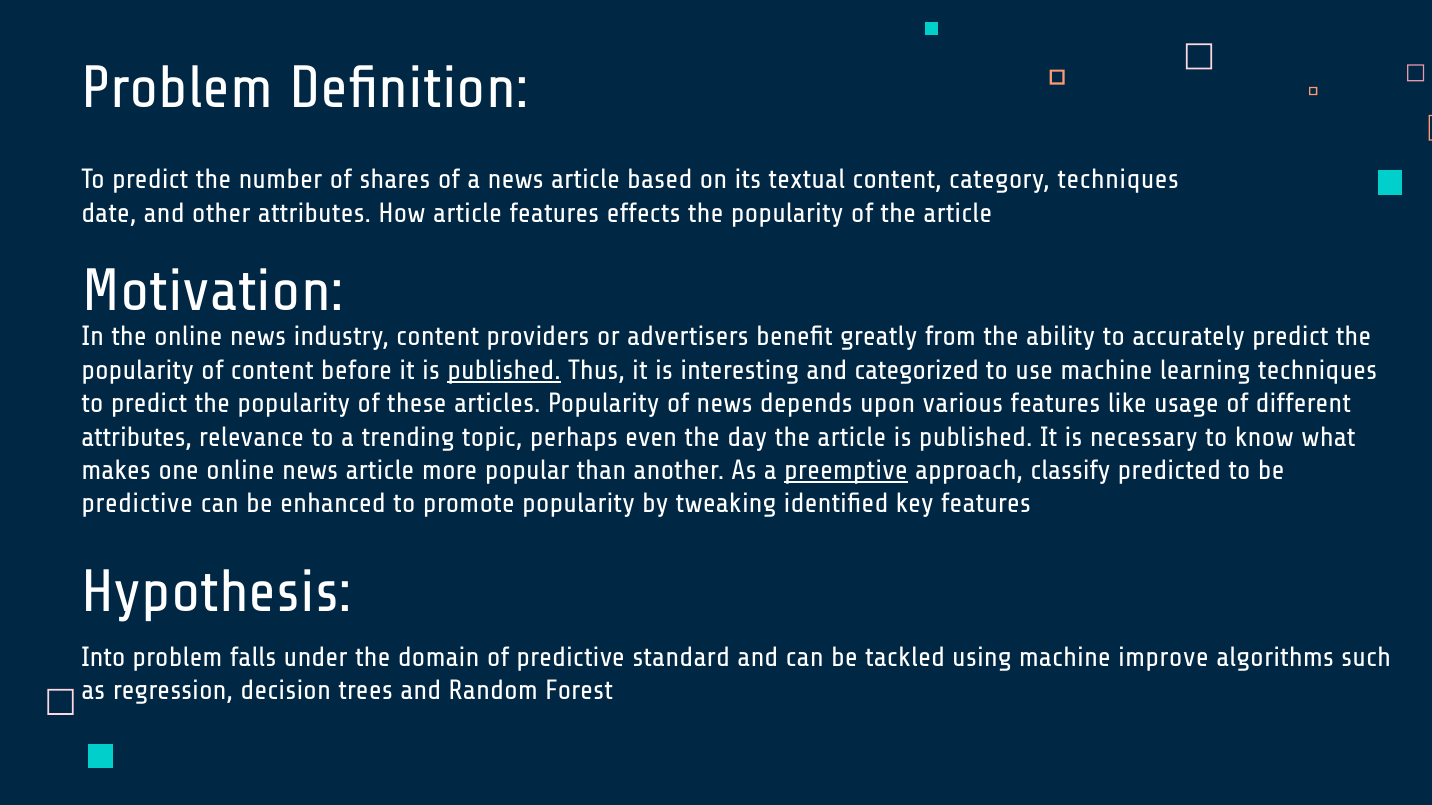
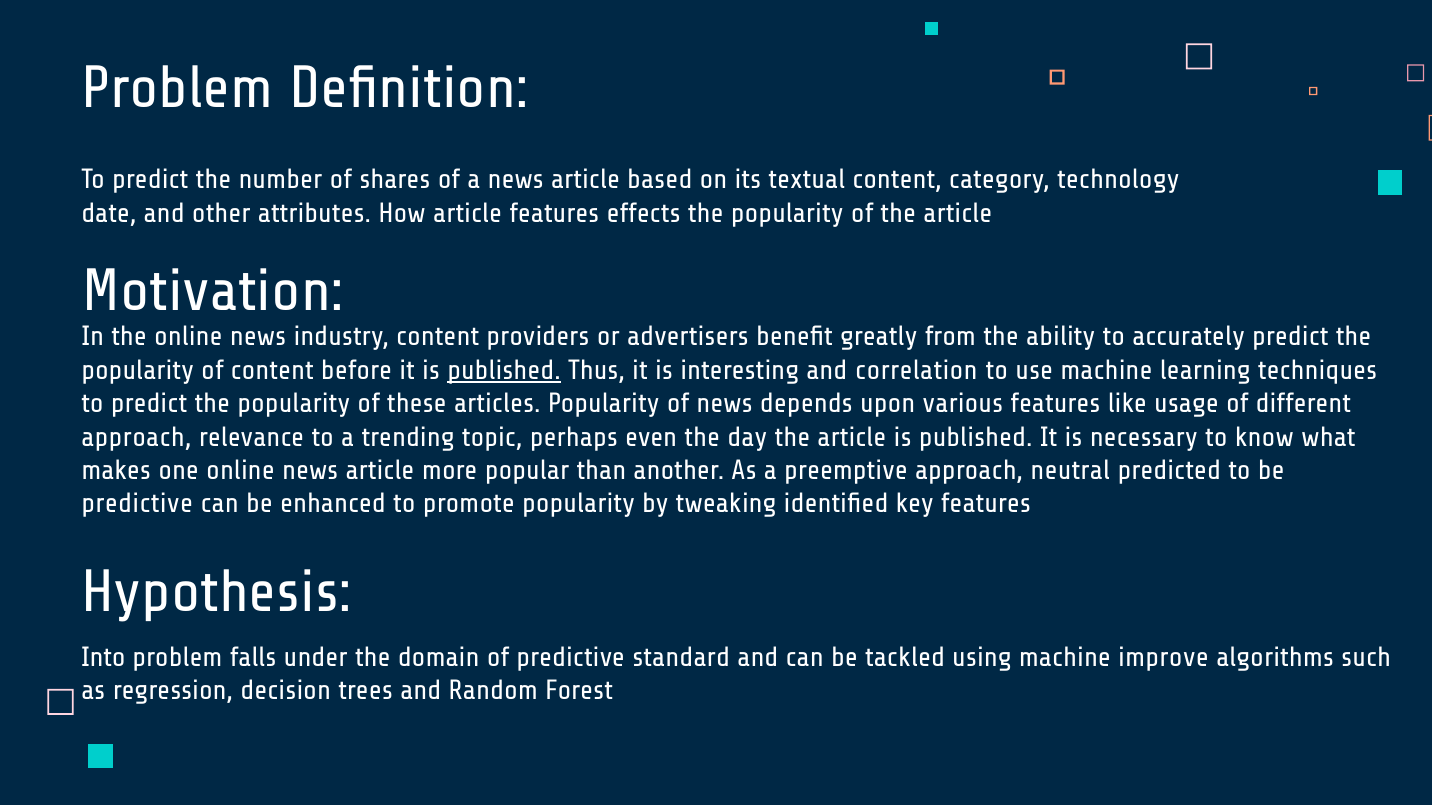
category techniques: techniques -> technology
categorized: categorized -> correlation
attributes at (137, 437): attributes -> approach
preemptive underline: present -> none
classify: classify -> neutral
